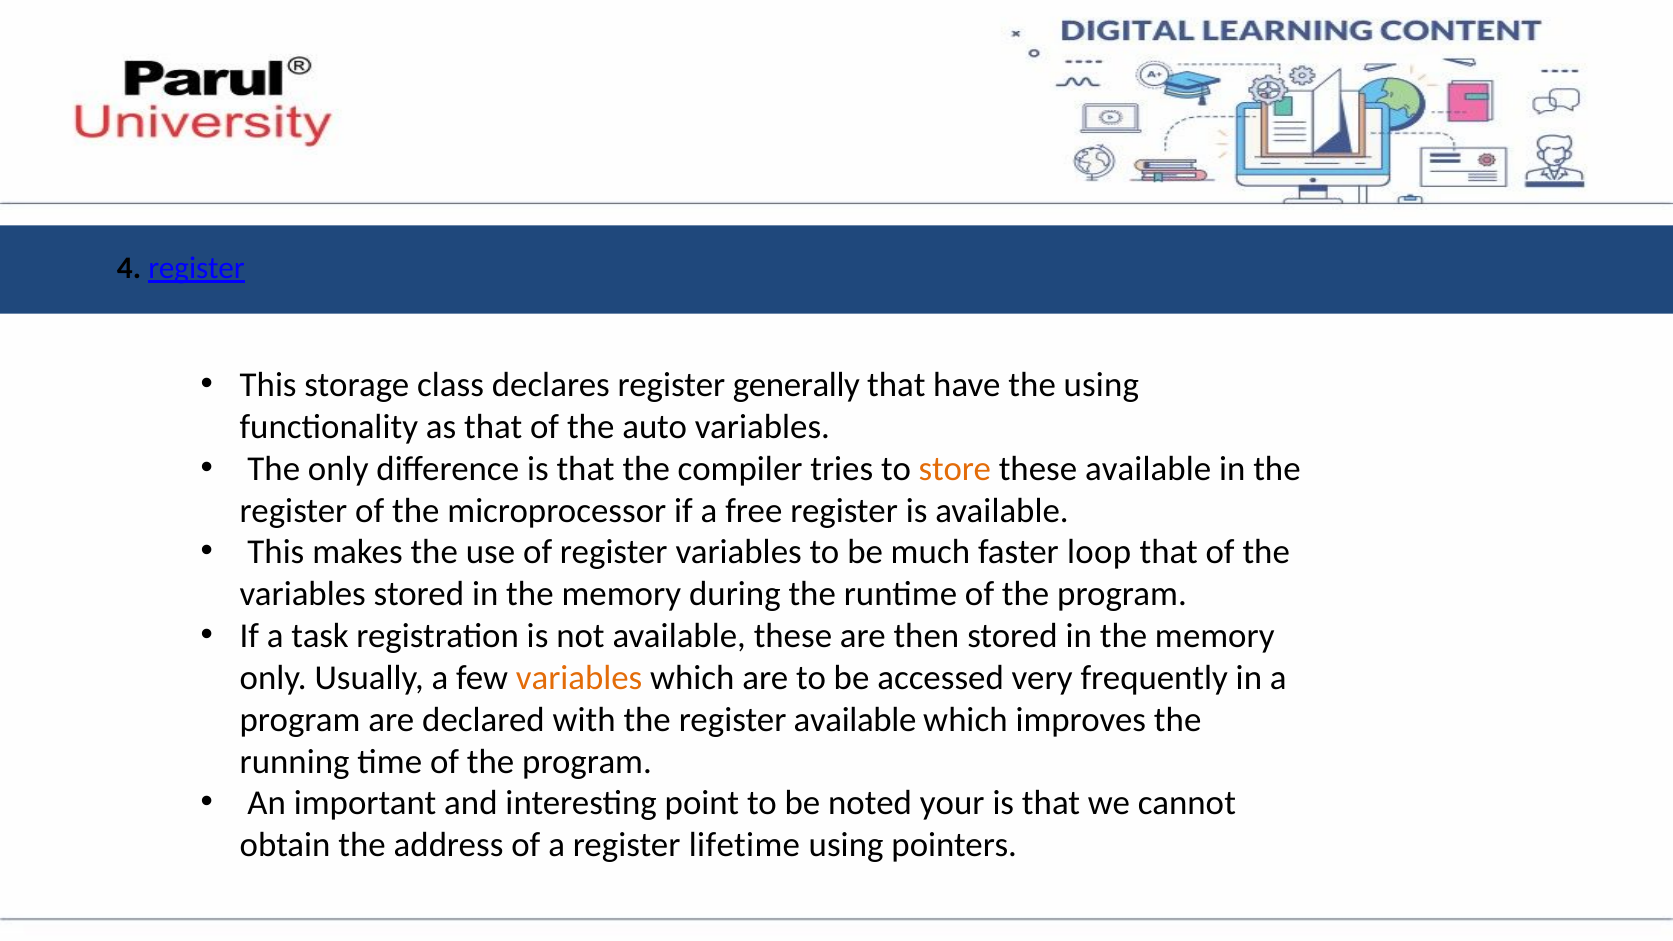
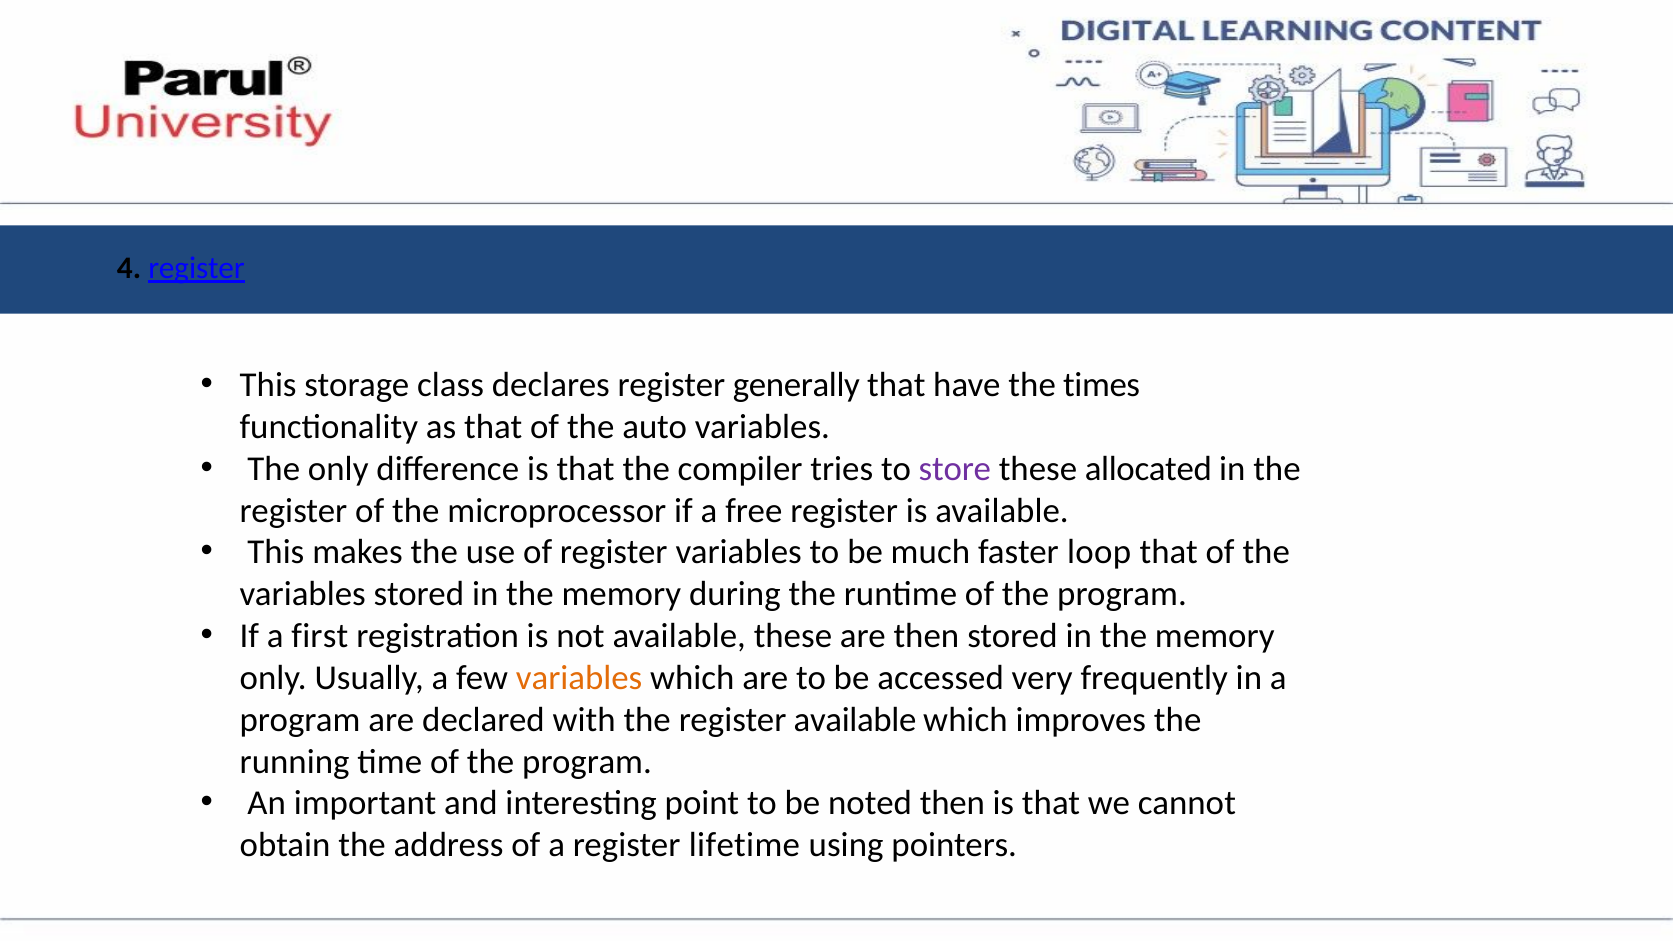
the using: using -> times
store colour: orange -> purple
these available: available -> allocated
task: task -> first
noted your: your -> then
